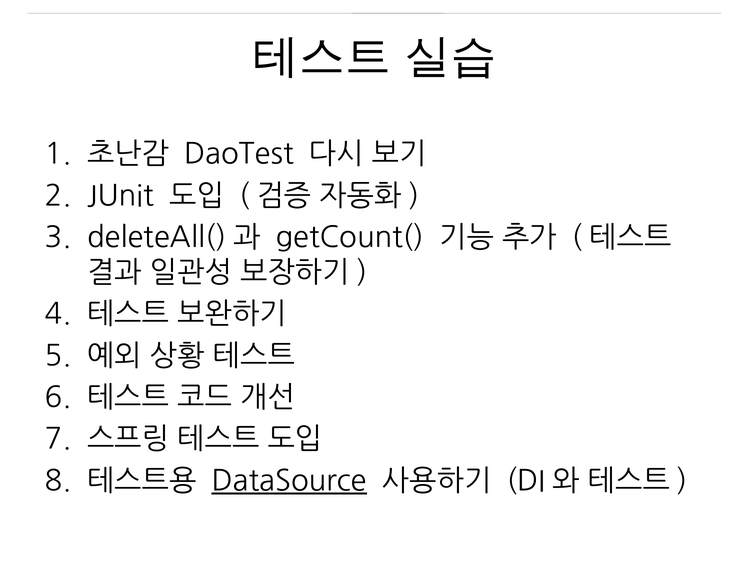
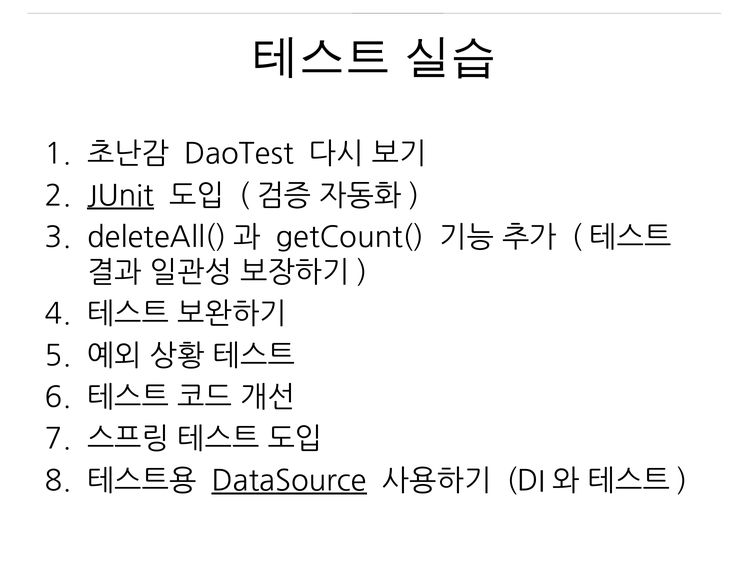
JUnit underline: none -> present
